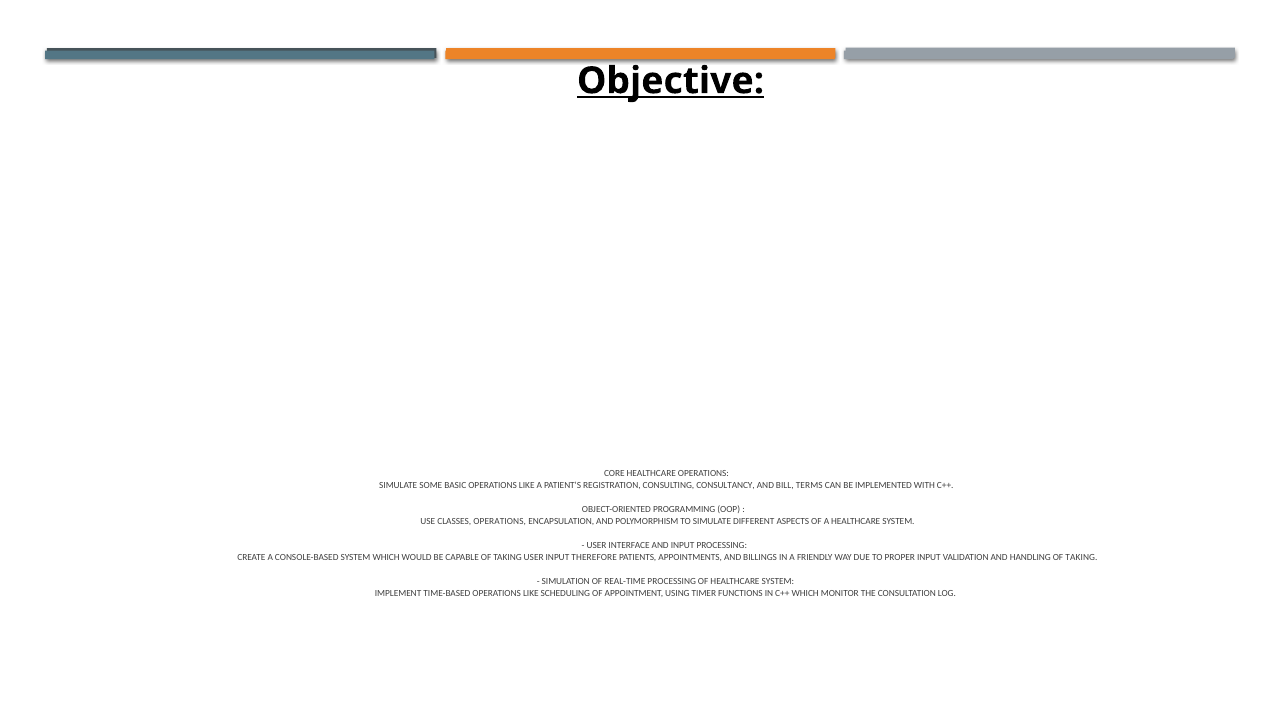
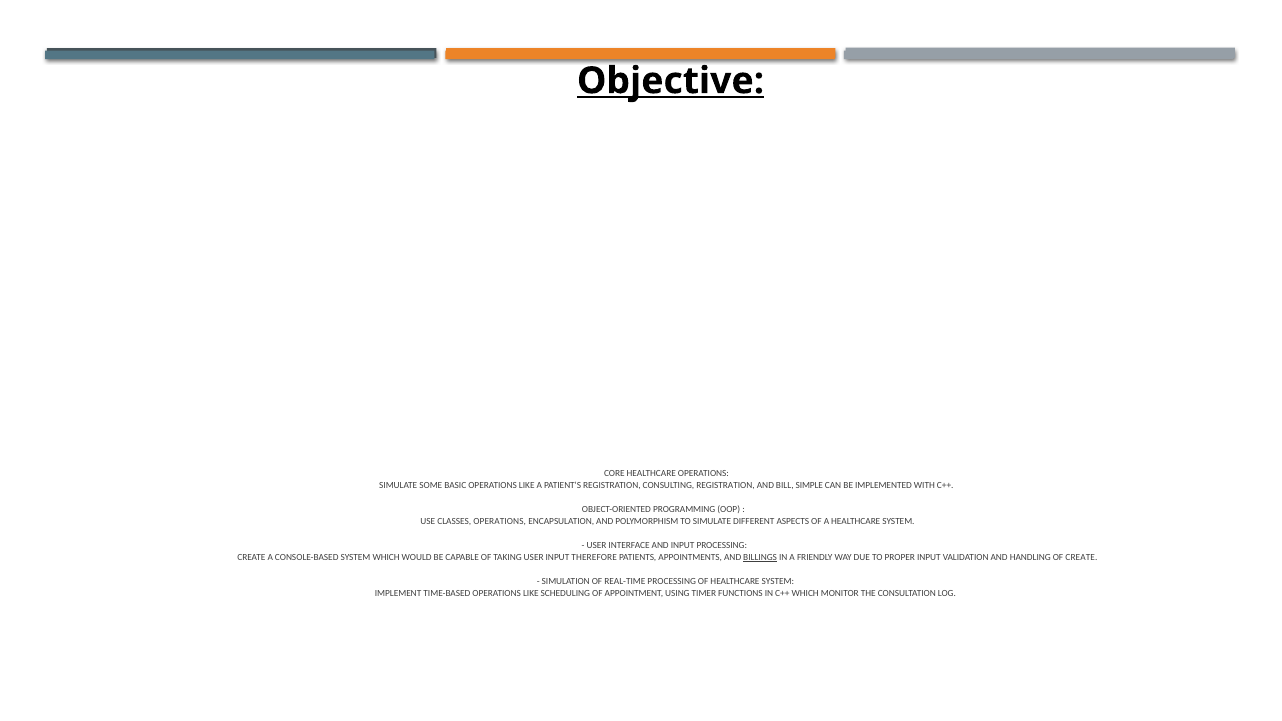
CONSULTING CONSULTANCY: CONSULTANCY -> REGISTRATION
TERMS: TERMS -> SIMPLE
BILLINGS underline: none -> present
HANDLING OF TAKING: TAKING -> CREATE
